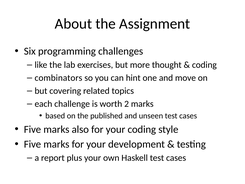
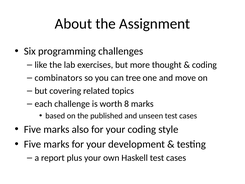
hint: hint -> tree
2: 2 -> 8
